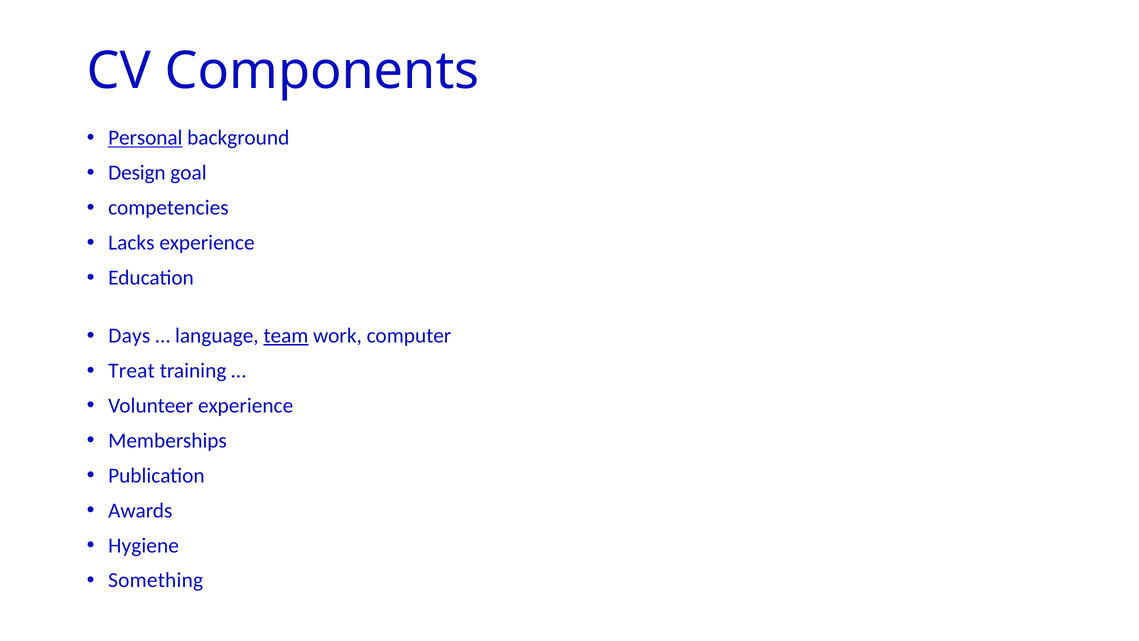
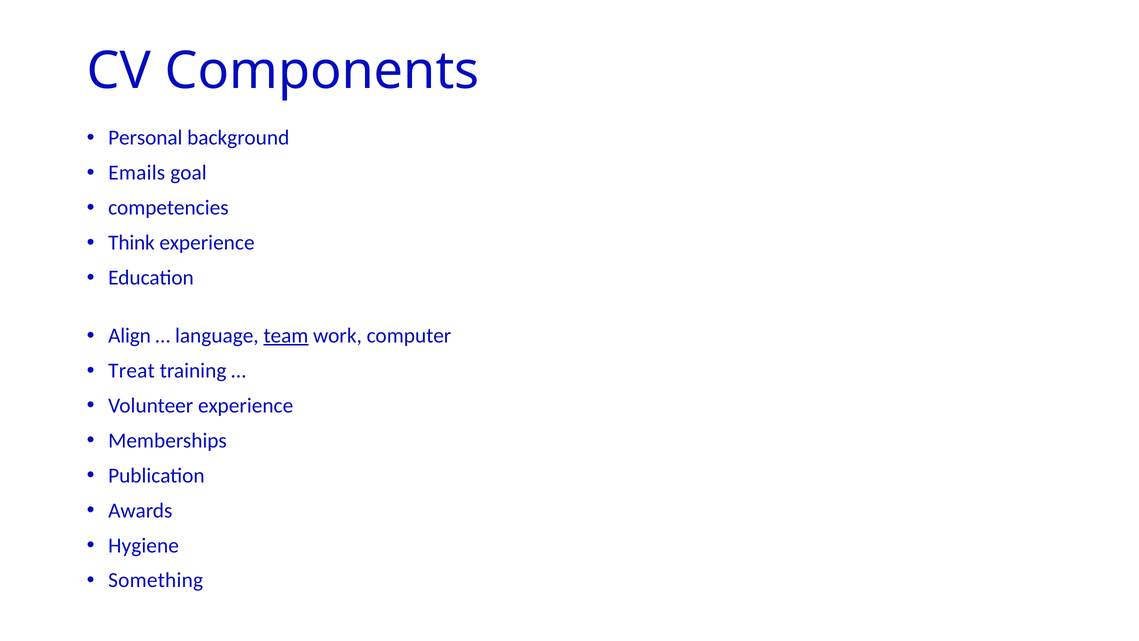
Personal underline: present -> none
Design: Design -> Emails
Lacks: Lacks -> Think
Days: Days -> Align
